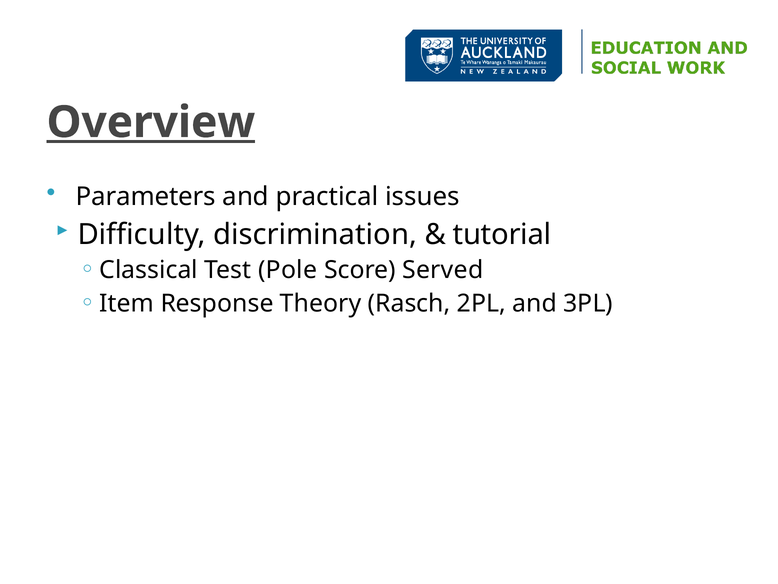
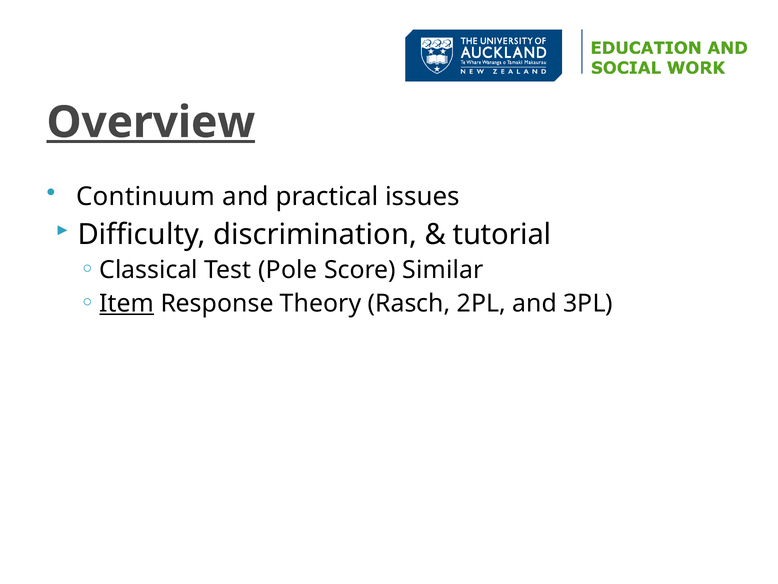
Parameters: Parameters -> Continuum
Served: Served -> Similar
Item underline: none -> present
